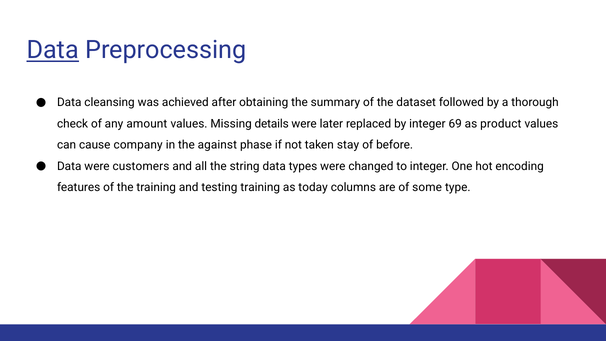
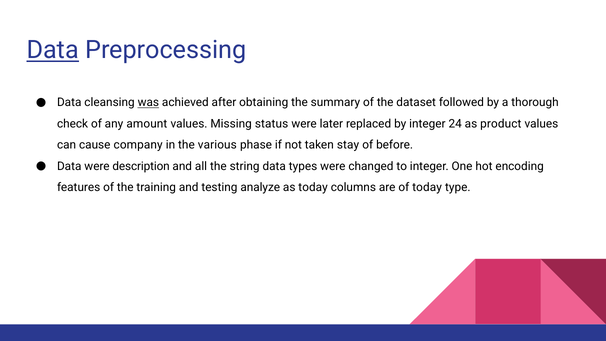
was underline: none -> present
details: details -> status
69: 69 -> 24
against: against -> various
customers: customers -> description
testing training: training -> analyze
of some: some -> today
